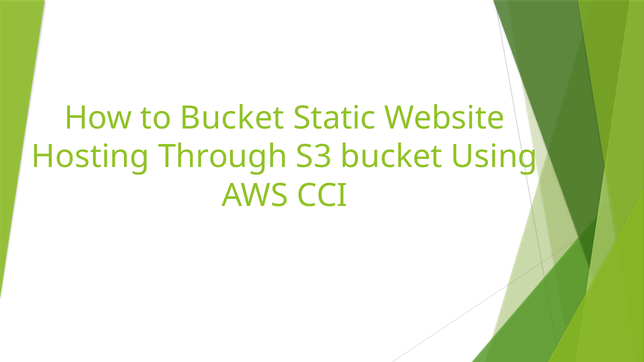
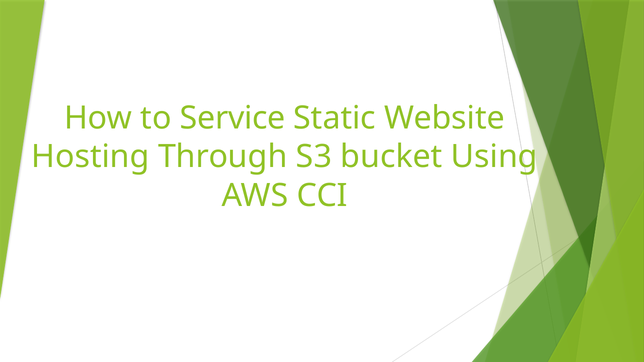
to Bucket: Bucket -> Service
